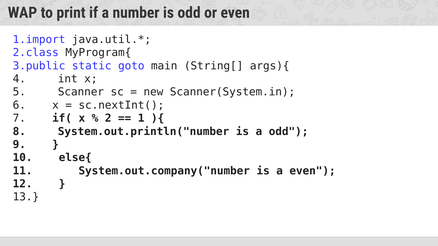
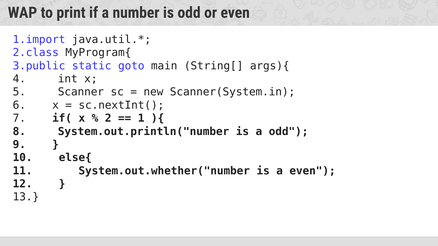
System.out.company("number: System.out.company("number -> System.out.whether("number
